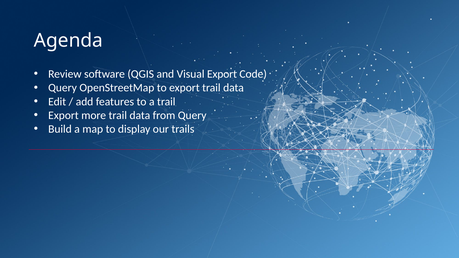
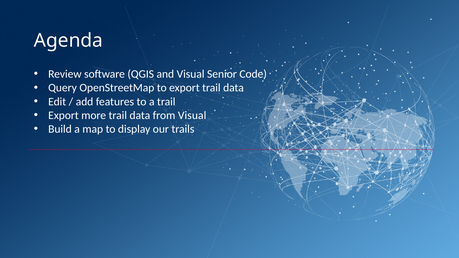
Visual Export: Export -> Senior
from Query: Query -> Visual
